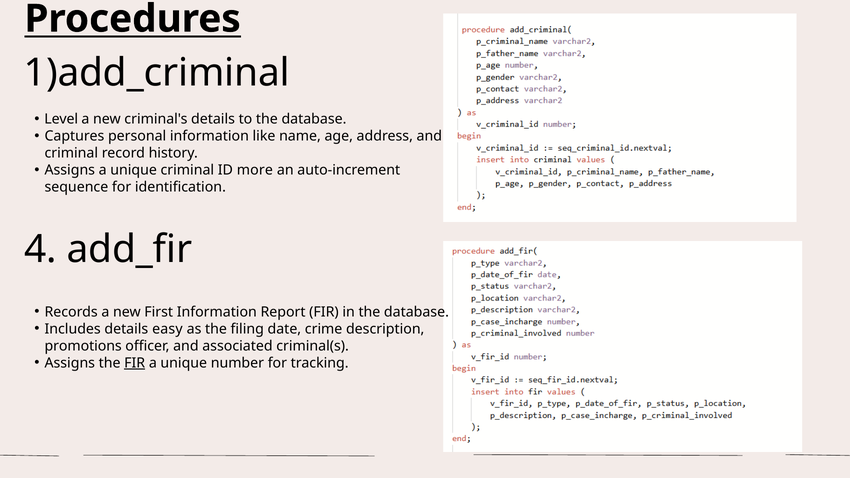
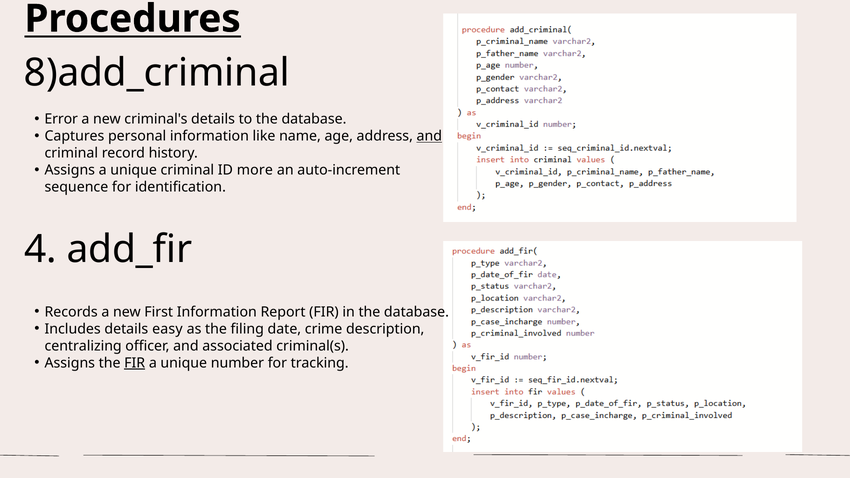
1)add_criminal: 1)add_criminal -> 8)add_criminal
Level: Level -> Error
and at (429, 136) underline: none -> present
promotions: promotions -> centralizing
